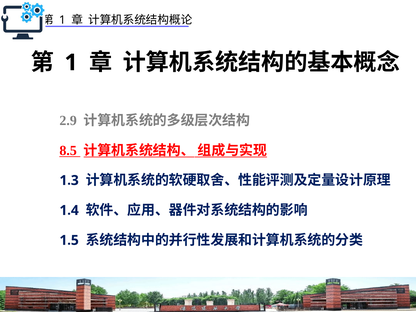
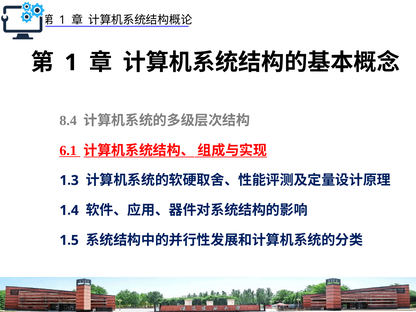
2.9: 2.9 -> 8.4
8.5: 8.5 -> 6.1
